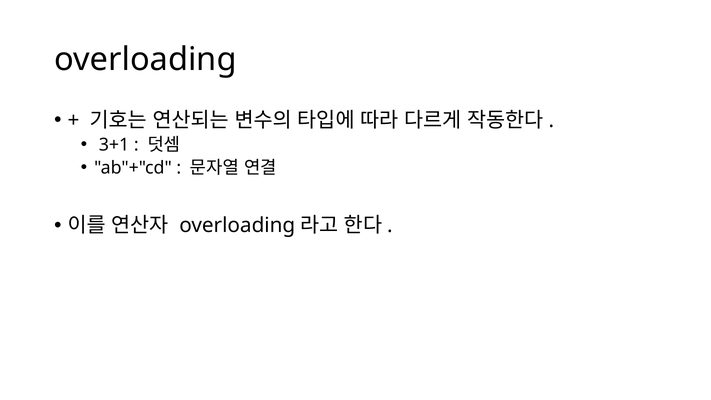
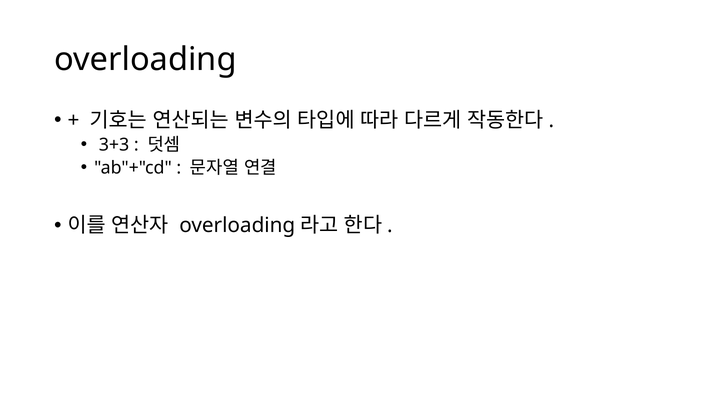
3+1: 3+1 -> 3+3
